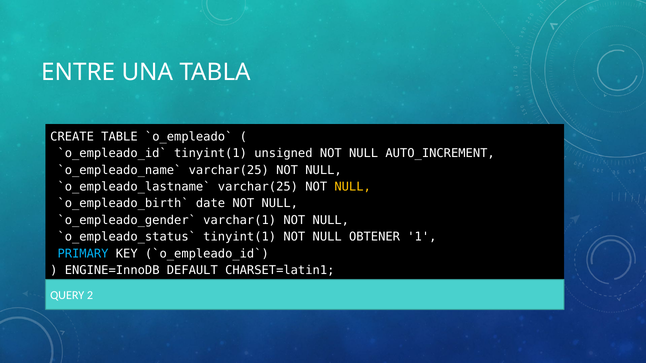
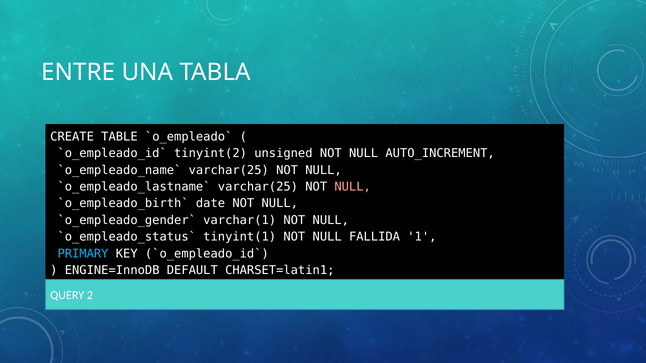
tinyint(1 at (211, 154): tinyint(1 -> tinyint(2
NULL at (353, 187) colour: yellow -> pink
OBTENER: OBTENER -> FALLIDA
